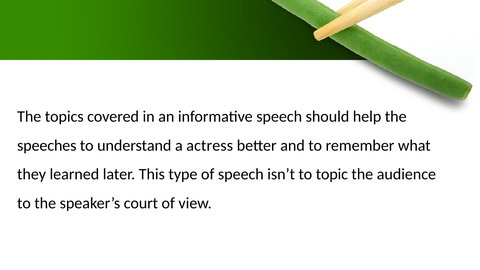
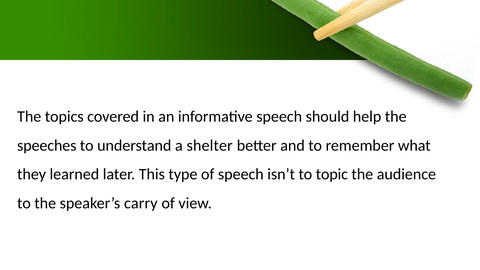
actress: actress -> shelter
court: court -> carry
